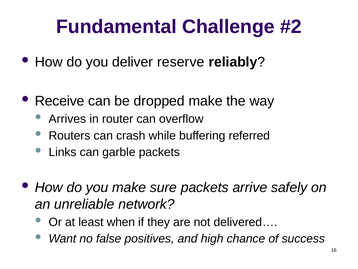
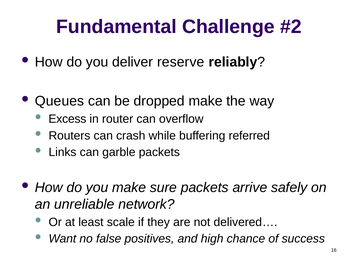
Receive: Receive -> Queues
Arrives: Arrives -> Excess
when: when -> scale
